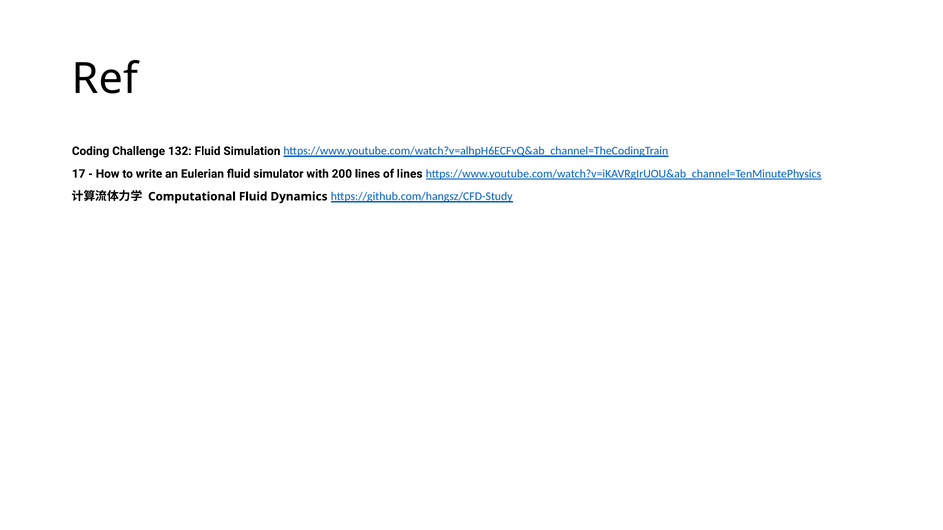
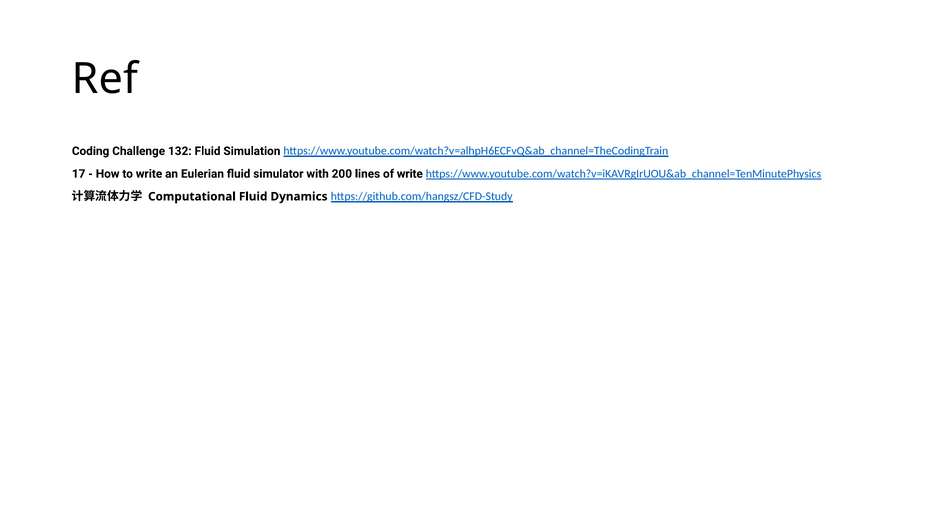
of lines: lines -> write
